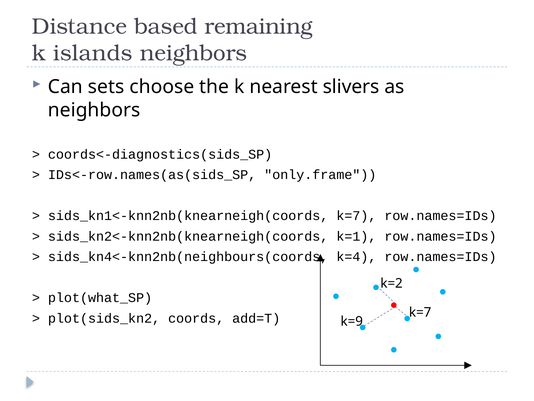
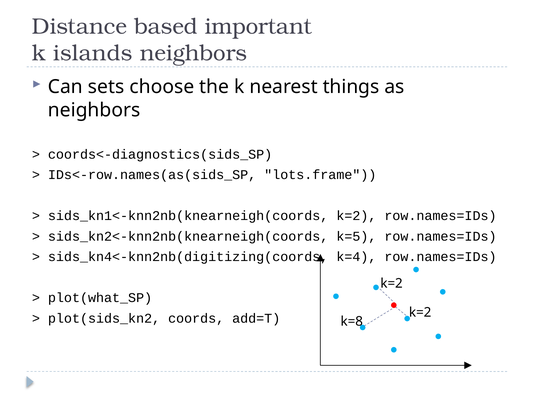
remaining: remaining -> important
slivers: slivers -> things
only.frame: only.frame -> lots.frame
sids_kn1<-knn2nb(knearneigh(coords k=7: k=7 -> k=2
k=1: k=1 -> k=5
sids_kn4<-knn2nb(neighbours(coords: sids_kn4<-knn2nb(neighbours(coords -> sids_kn4<-knn2nb(digitizing(coords
add=T k=7: k=7 -> k=2
k=9: k=9 -> k=8
